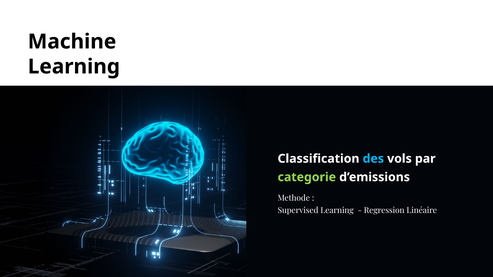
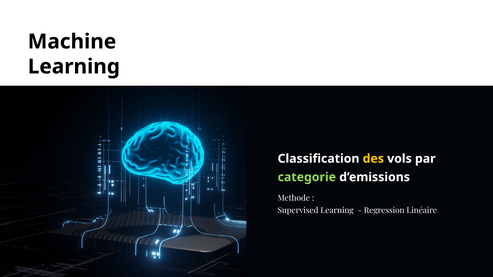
des colour: light blue -> yellow
